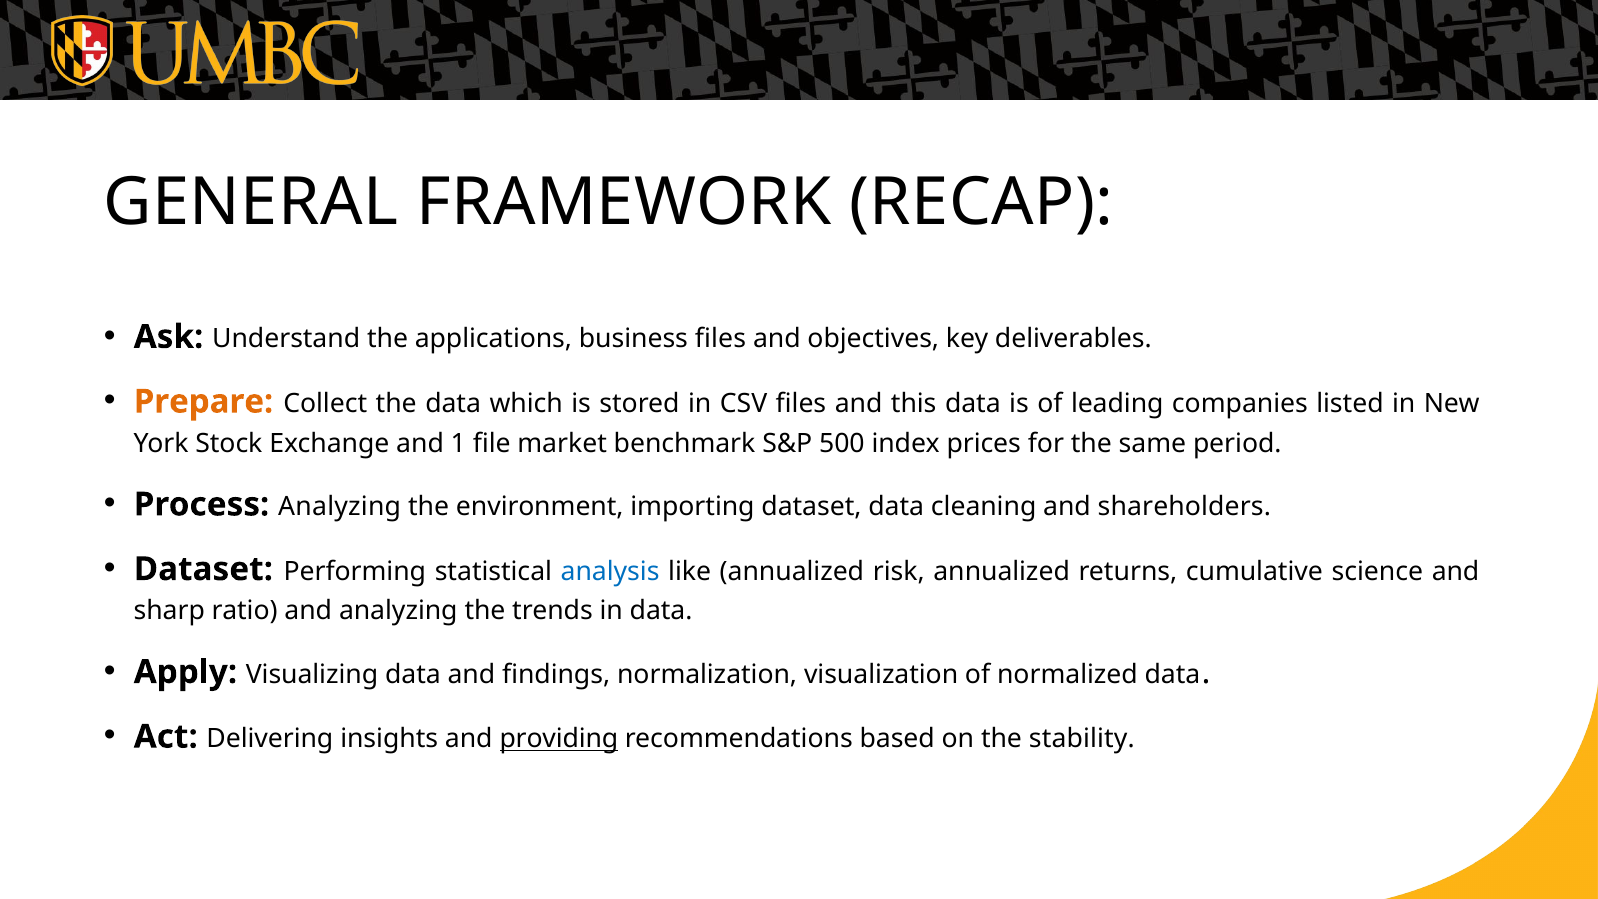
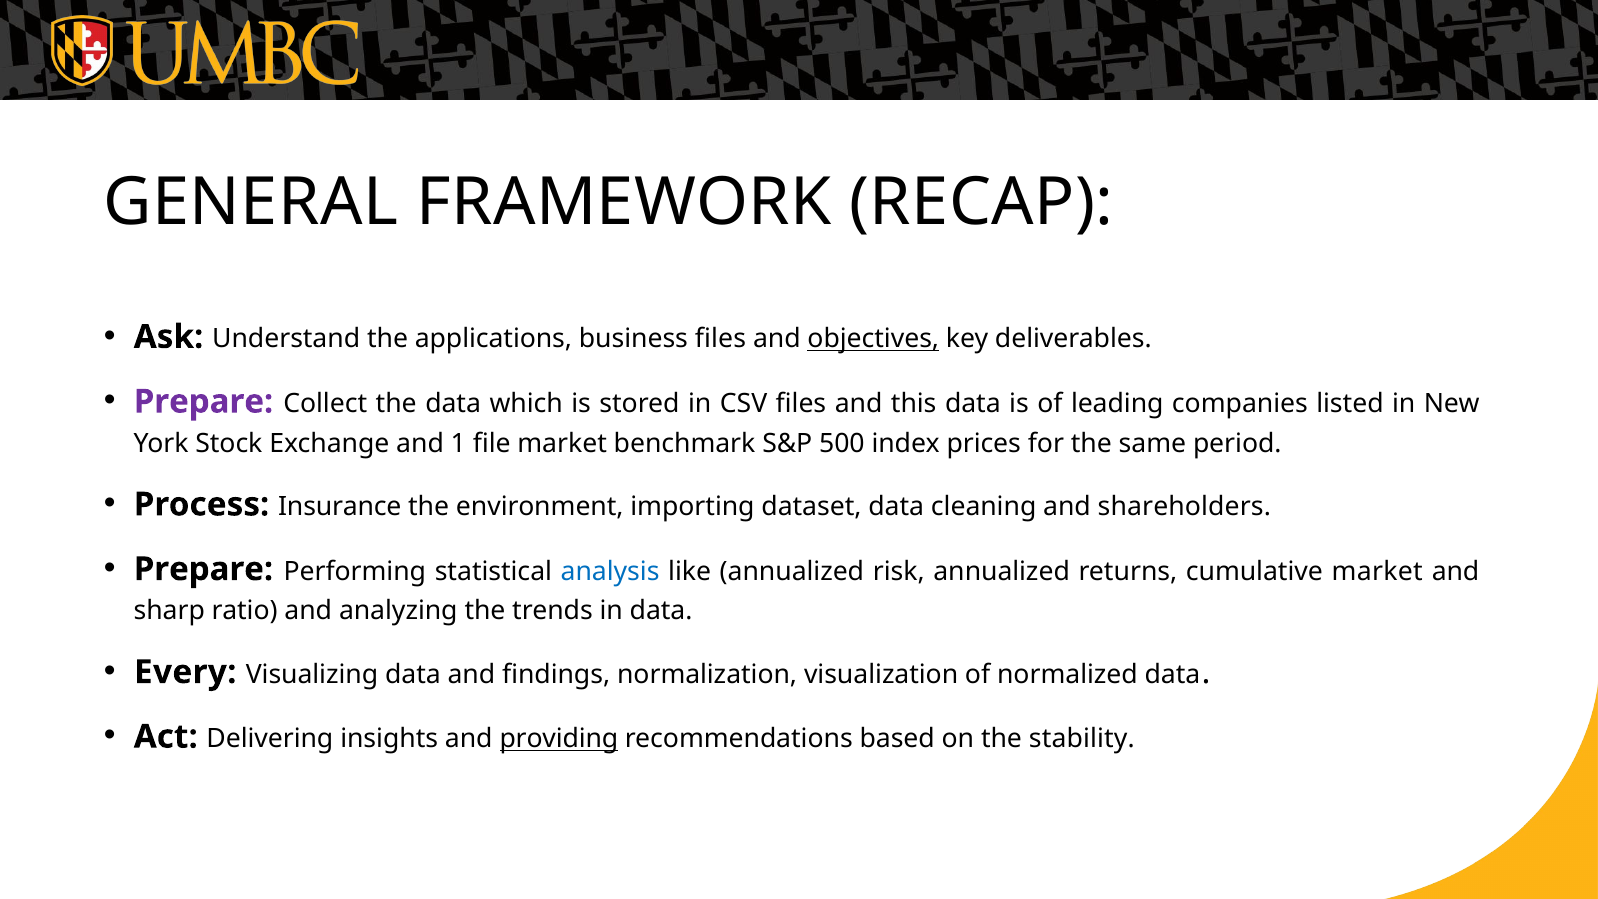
objectives underline: none -> present
Prepare at (204, 401) colour: orange -> purple
Process Analyzing: Analyzing -> Insurance
Dataset at (203, 569): Dataset -> Prepare
cumulative science: science -> market
Apply: Apply -> Every
